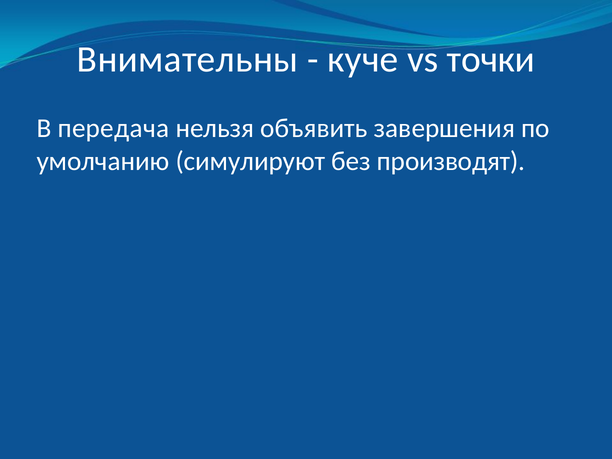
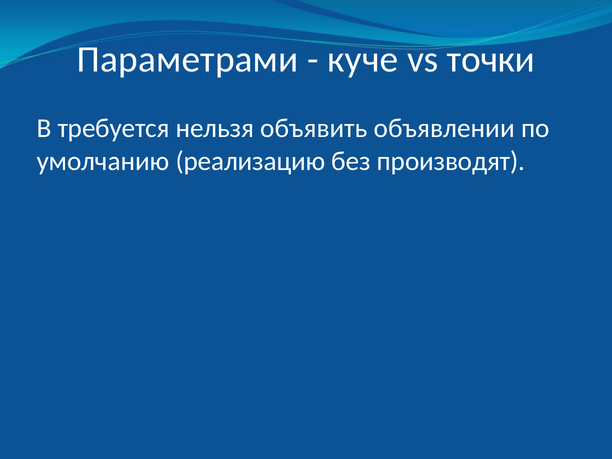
Внимательны: Внимательны -> Параметрами
передача: передача -> требуется
завершения: завершения -> объявлении
симулируют: симулируют -> реализацию
